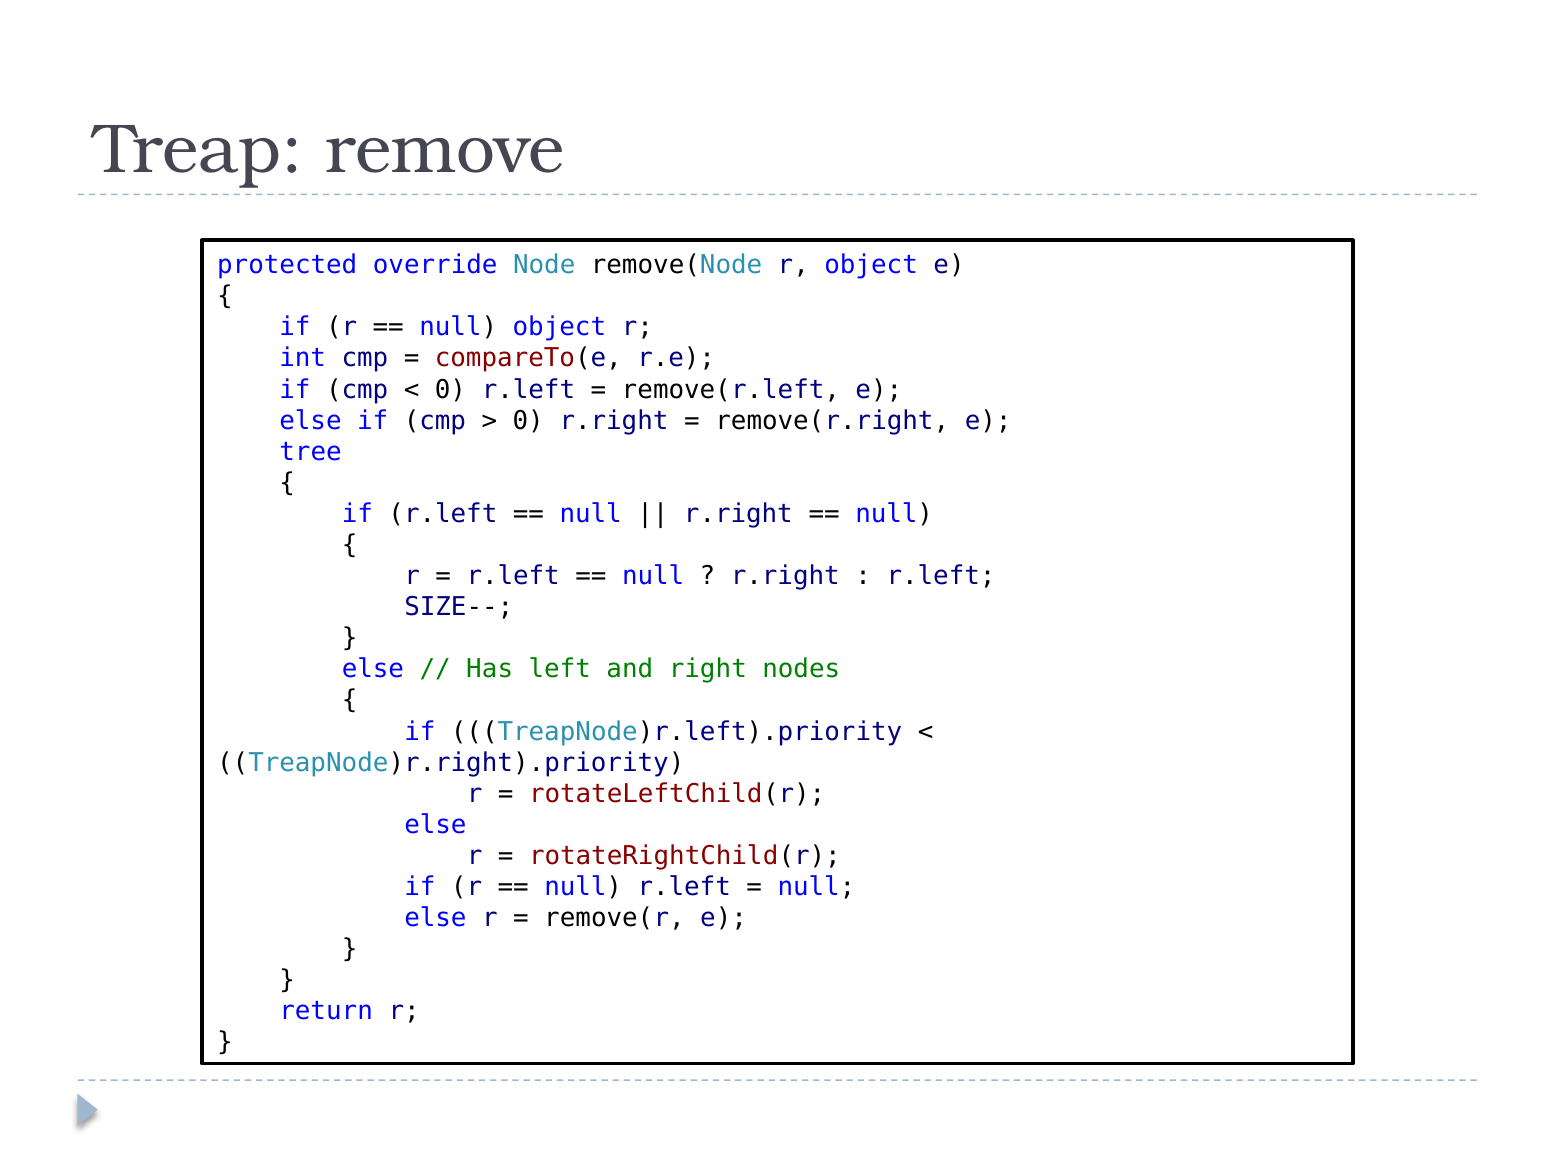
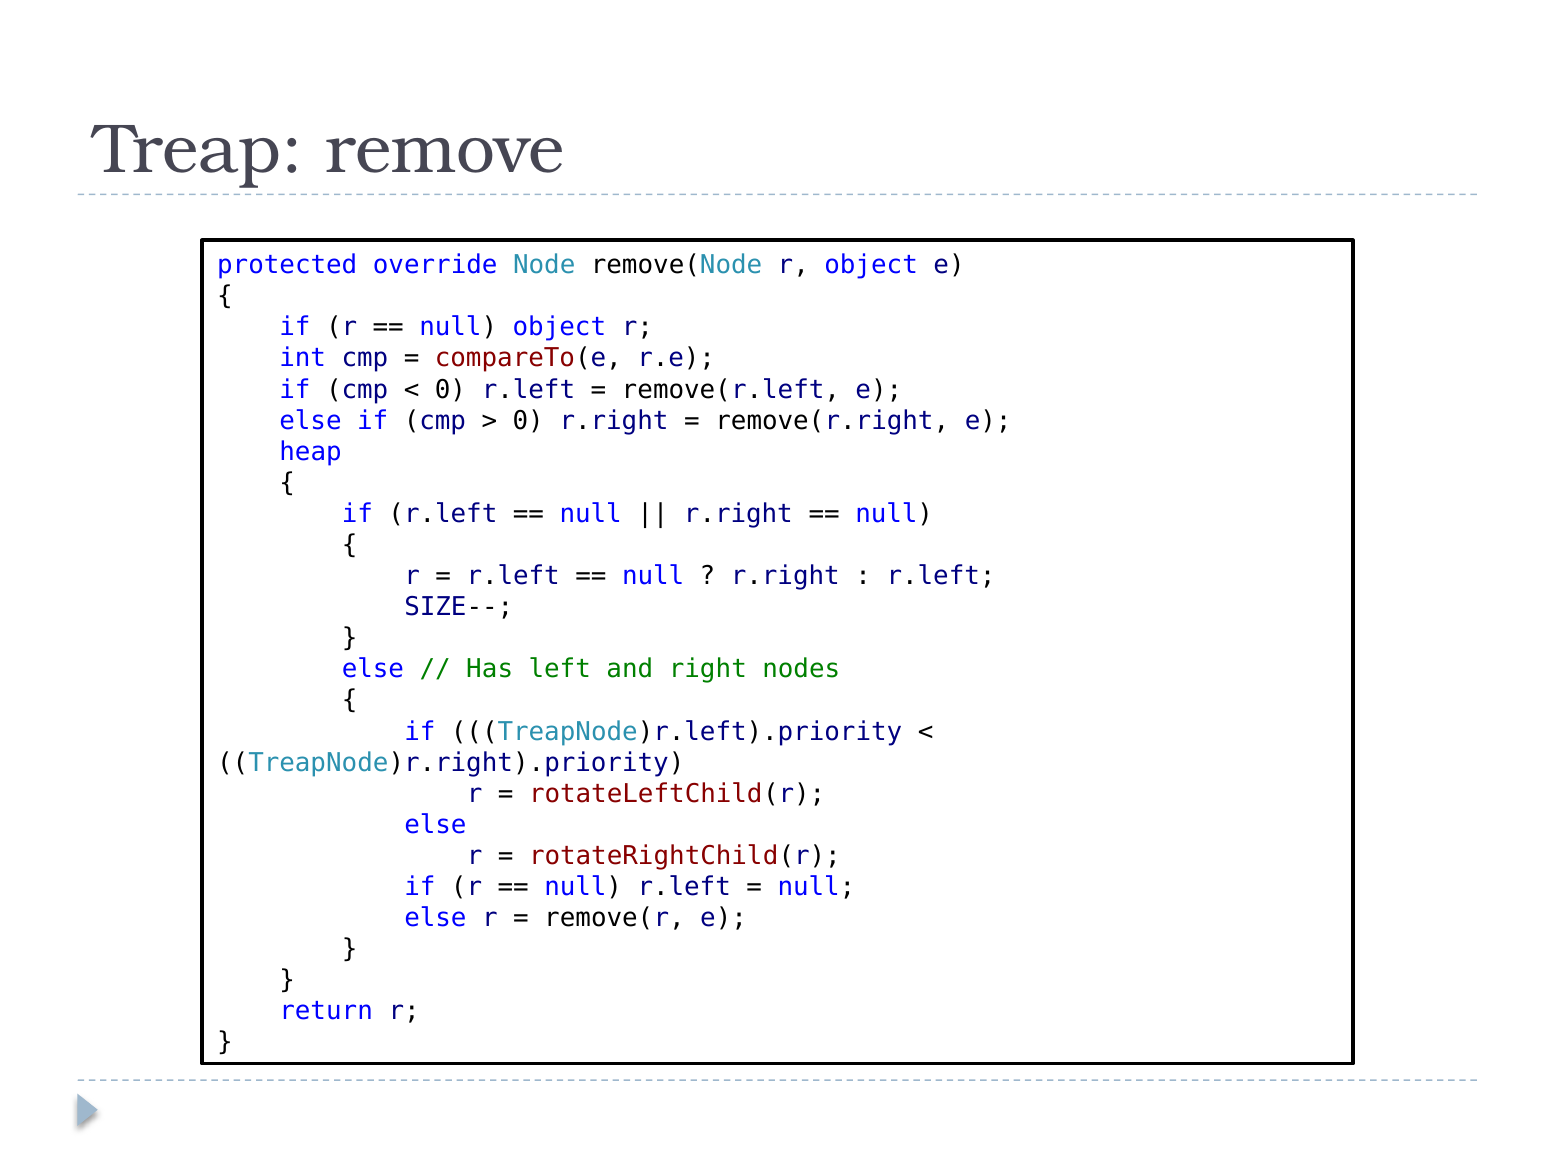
tree: tree -> heap
